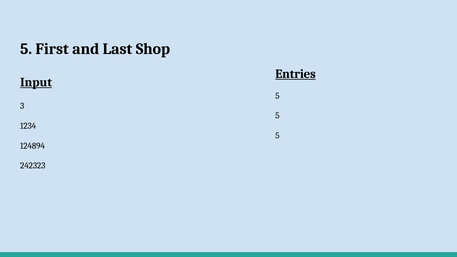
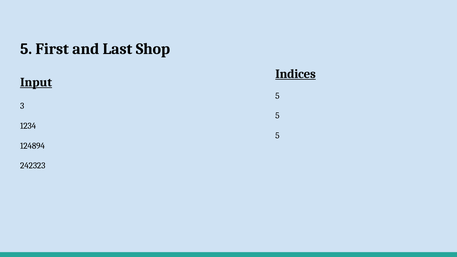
Entries: Entries -> Indices
